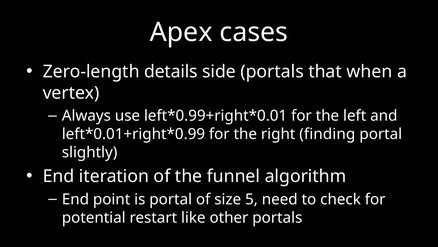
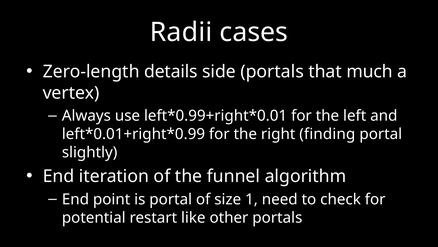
Apex: Apex -> Radii
when: when -> much
5: 5 -> 1
